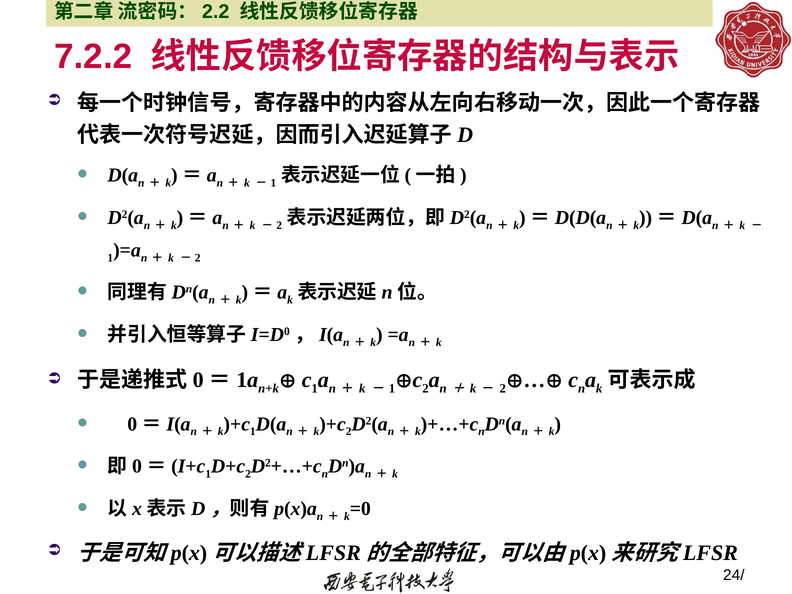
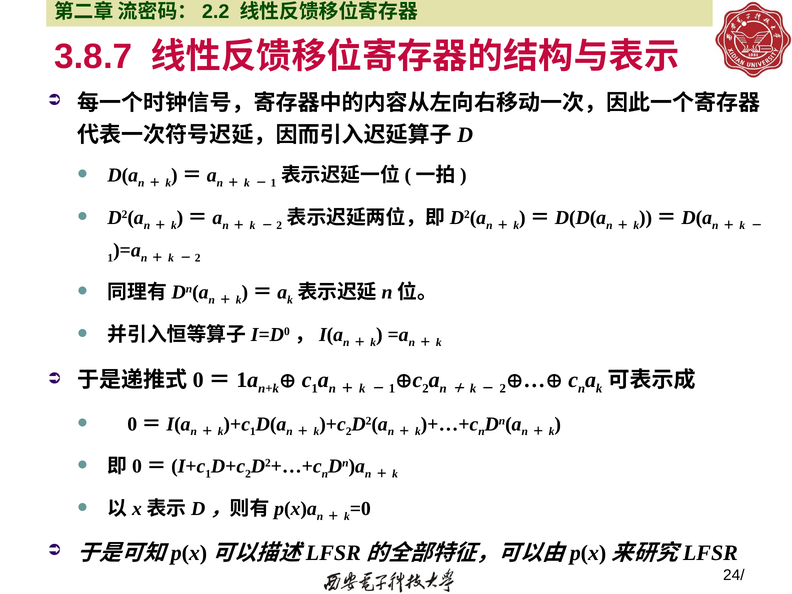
7.2.2: 7.2.2 -> 3.8.7
